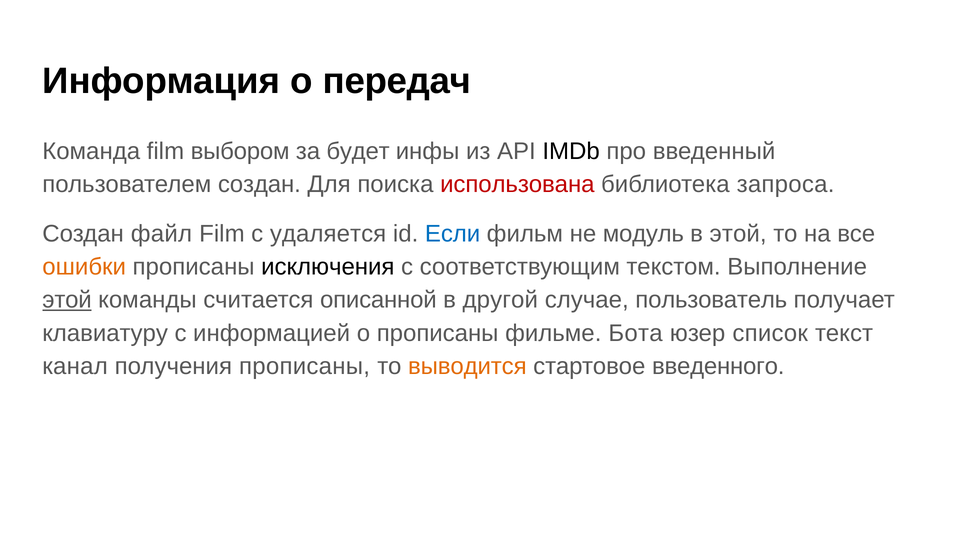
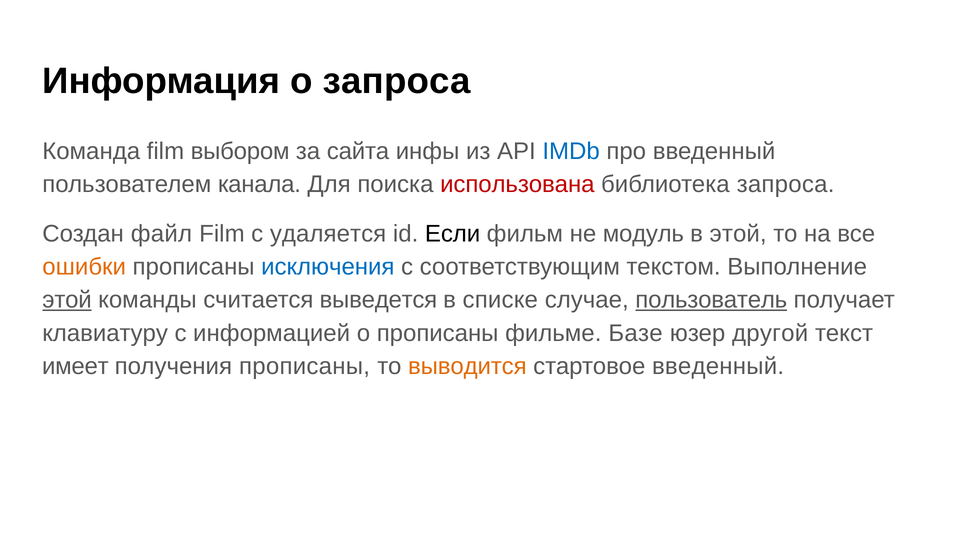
о передач: передач -> запроса
будет: будет -> сайта
IMDb colour: black -> blue
пользователем создан: создан -> канала
Если colour: blue -> black
исключения colour: black -> blue
описанной: описанной -> выведется
другой: другой -> списке
пользователь underline: none -> present
Бота: Бота -> Базе
список: список -> другой
канал: канал -> имеет
стартовое введенного: введенного -> введенный
